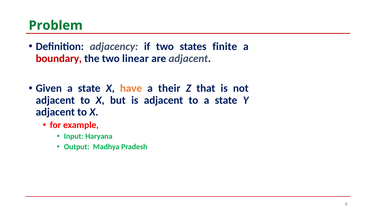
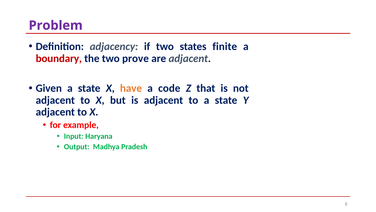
Problem colour: green -> purple
linear: linear -> prove
their: their -> code
